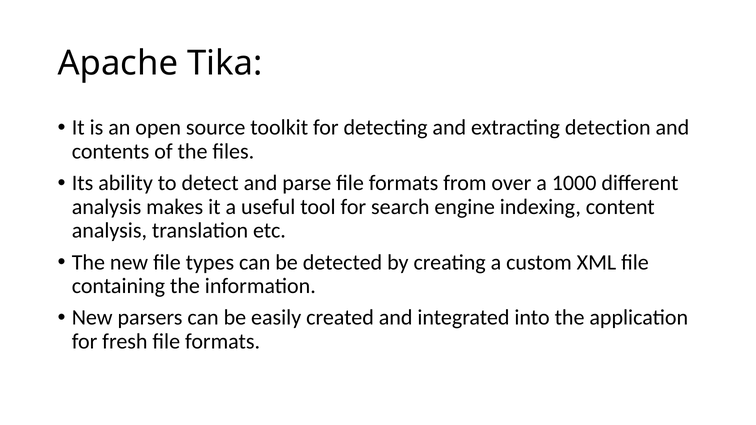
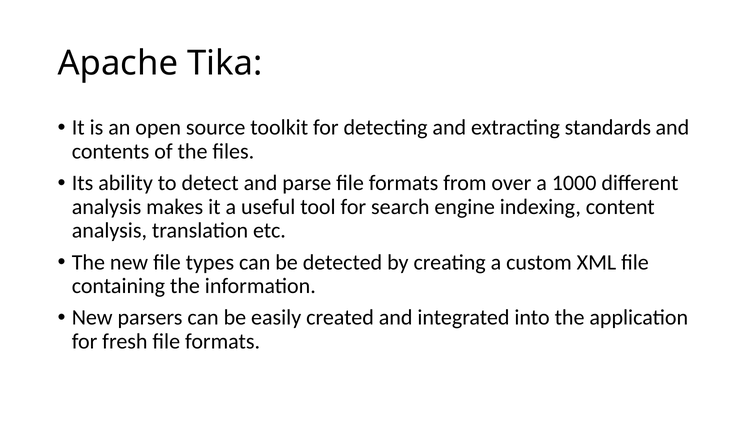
detection: detection -> standards
